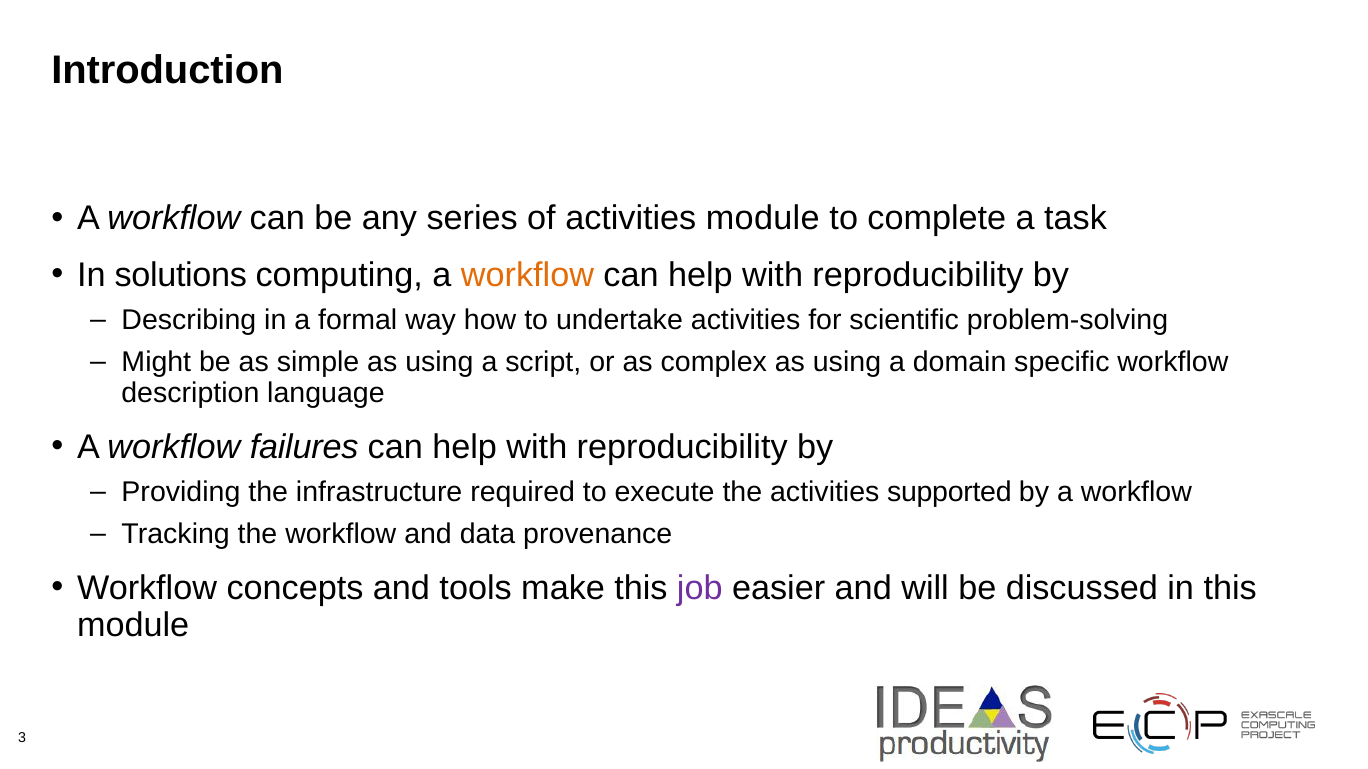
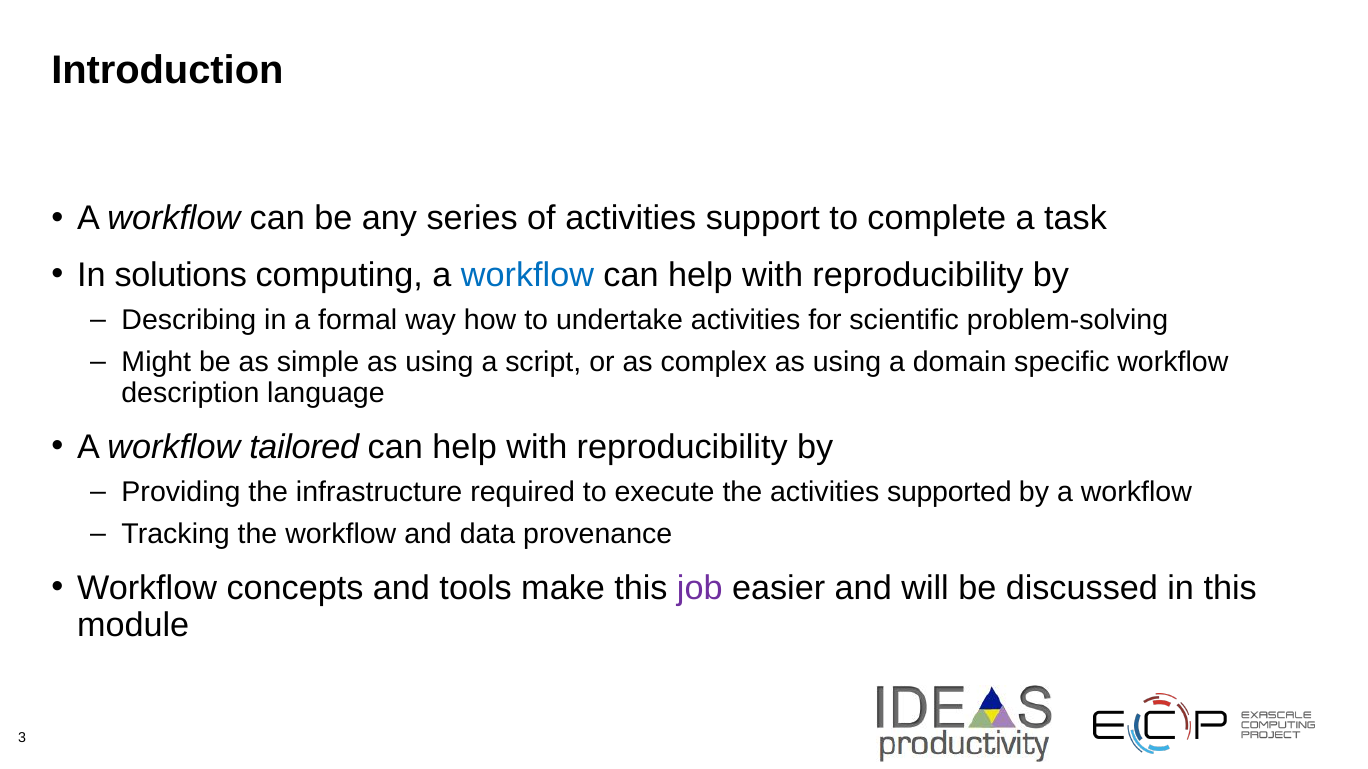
activities module: module -> support
workflow at (527, 275) colour: orange -> blue
failures: failures -> tailored
